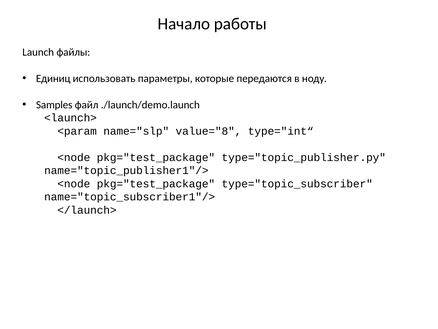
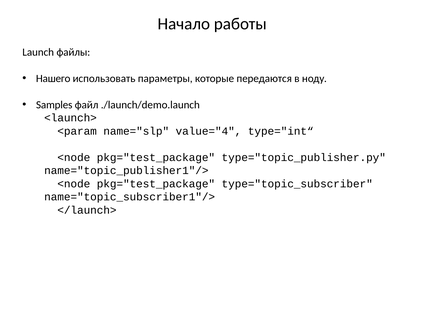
Единиц: Единиц -> Нашего
value="8: value="8 -> value="4
